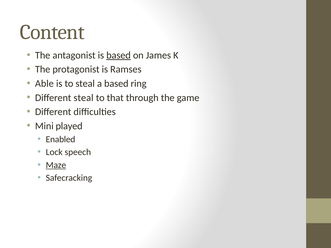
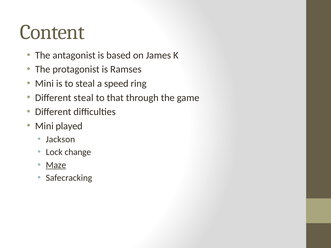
based at (119, 55) underline: present -> none
Able at (44, 84): Able -> Mini
a based: based -> speed
Enabled: Enabled -> Jackson
speech: speech -> change
